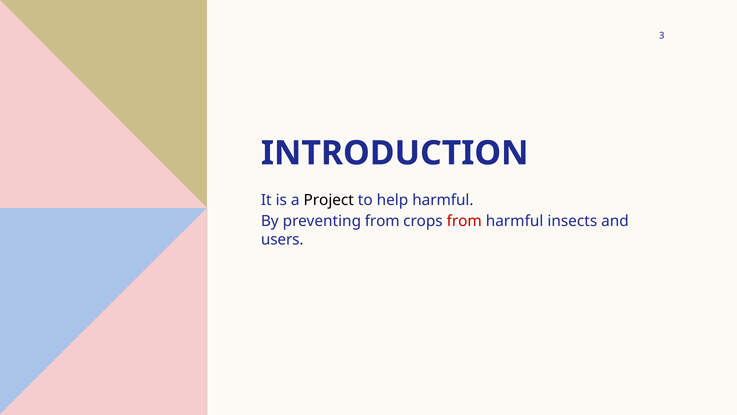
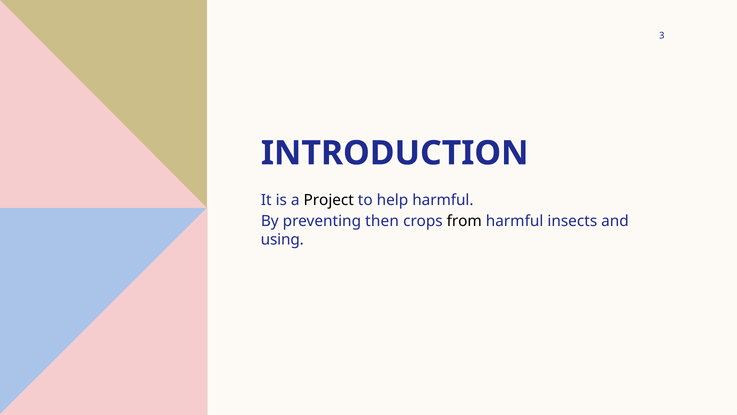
preventing from: from -> then
from at (464, 221) colour: red -> black
users: users -> using
